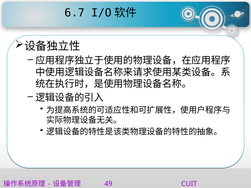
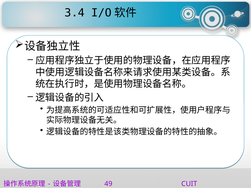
6.7: 6.7 -> 3.4
